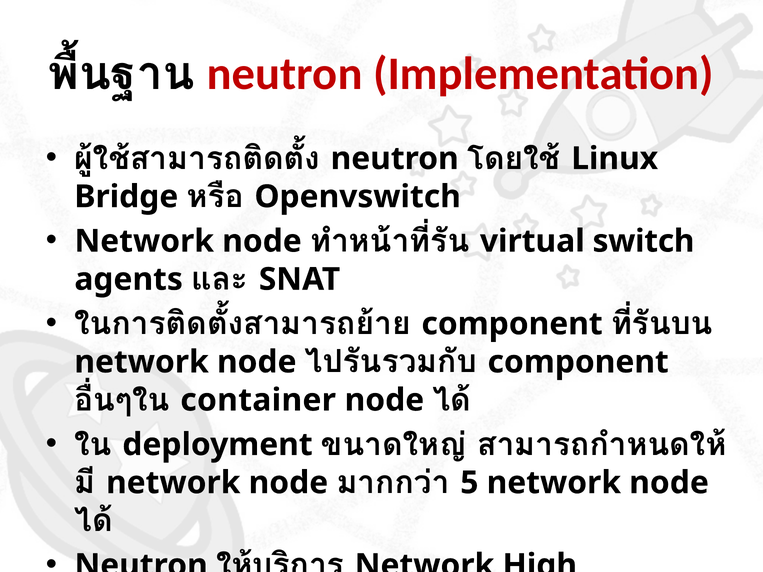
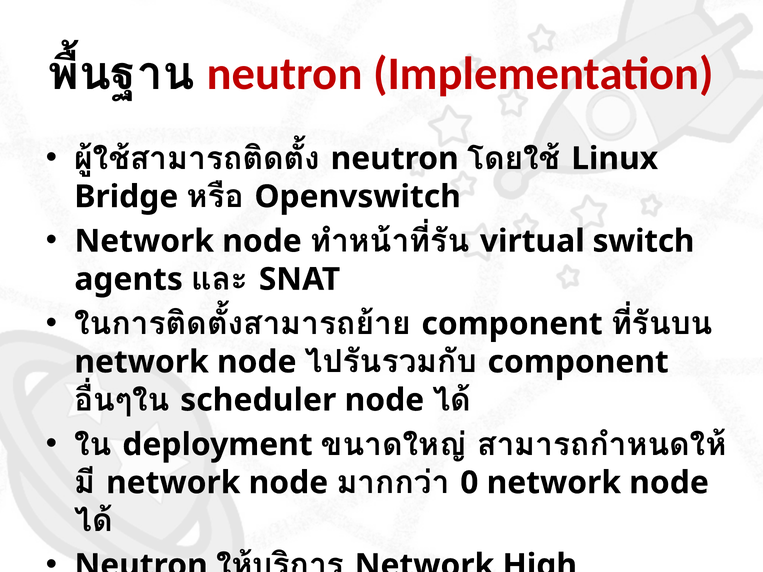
container: container -> scheduler
5: 5 -> 0
